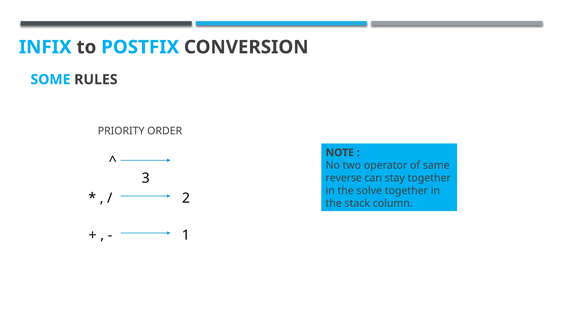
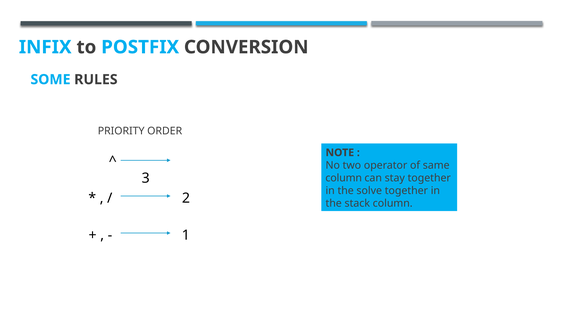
reverse at (344, 178): reverse -> column
